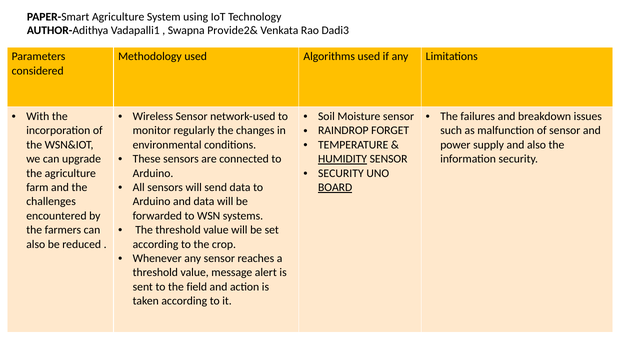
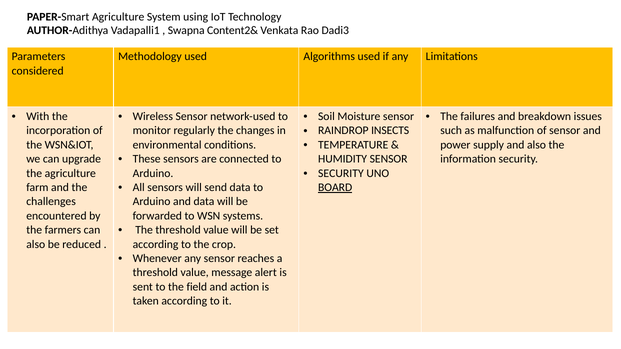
Provide2&: Provide2& -> Content2&
FORGET: FORGET -> INSECTS
HUMIDITY underline: present -> none
